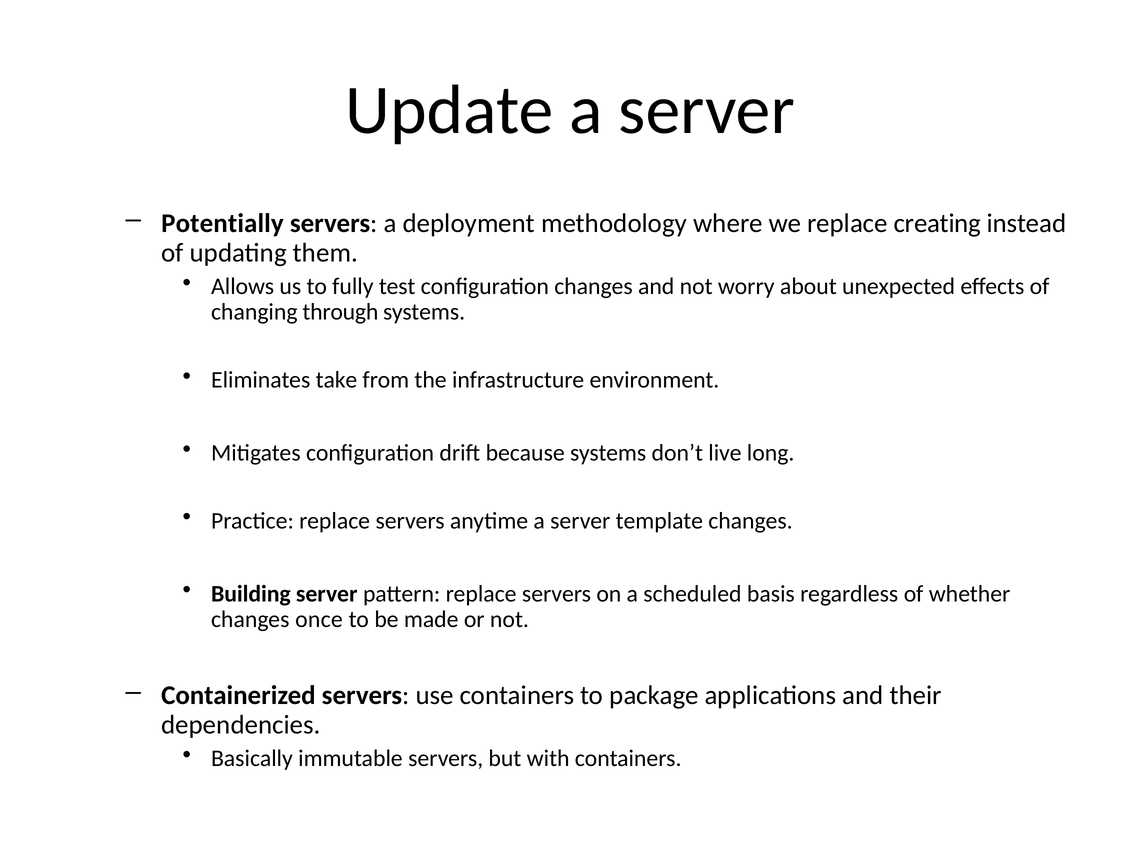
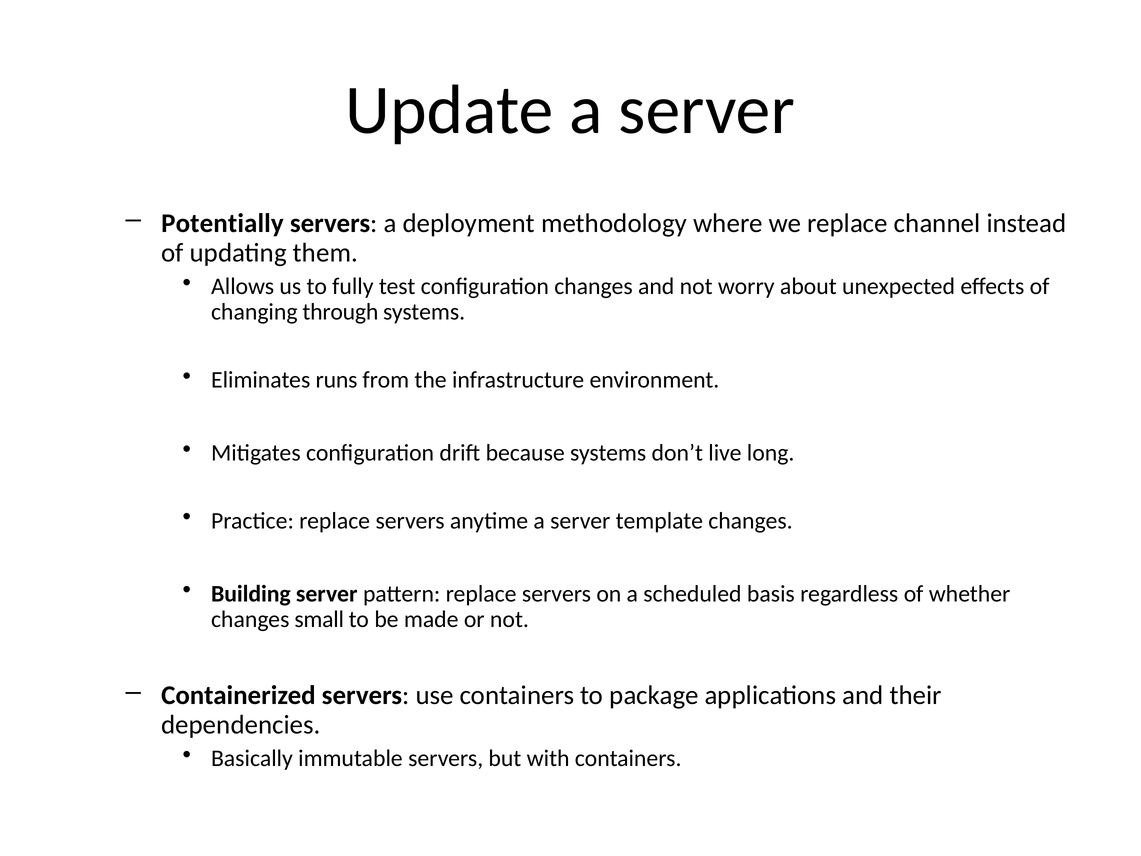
creating: creating -> channel
take: take -> runs
once: once -> small
